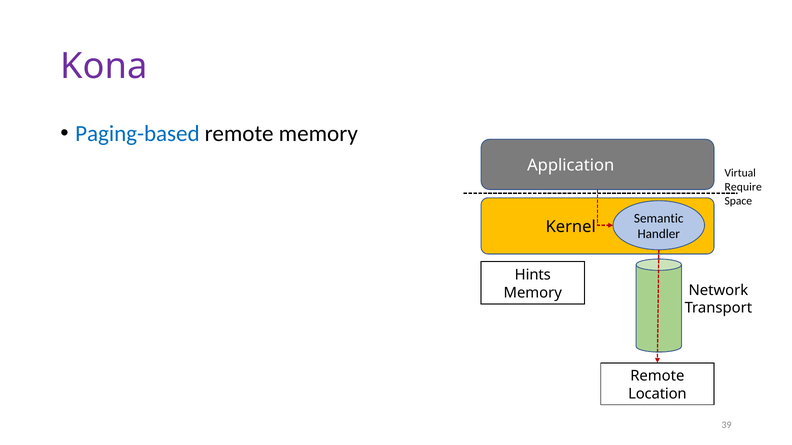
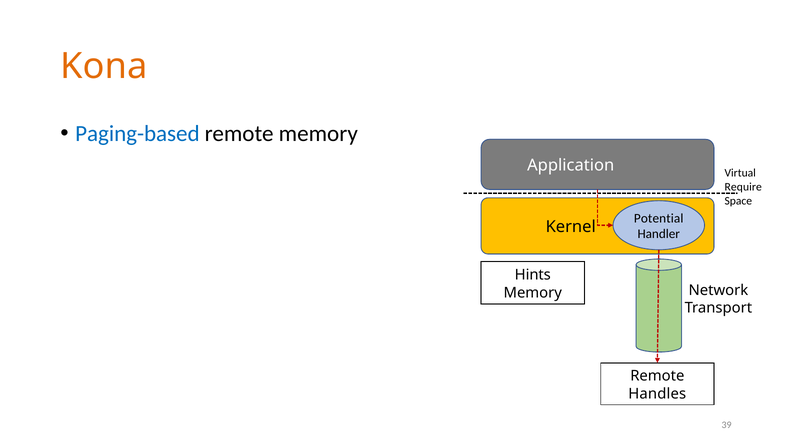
Kona colour: purple -> orange
Semantic: Semantic -> Potential
Location: Location -> Handles
